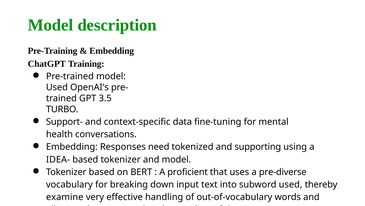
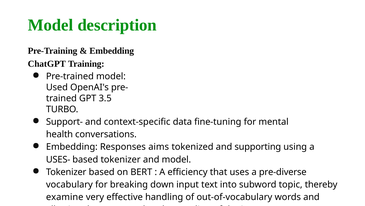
need: need -> aims
IDEA-: IDEA- -> USES-
proficient: proficient -> efficiency
subword used: used -> topic
